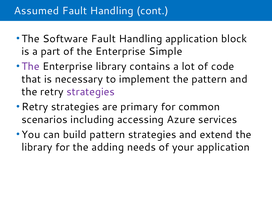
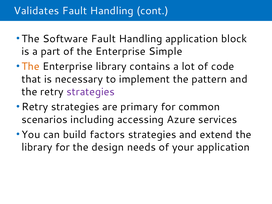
Assumed: Assumed -> Validates
The at (31, 66) colour: purple -> orange
build pattern: pattern -> factors
adding: adding -> design
